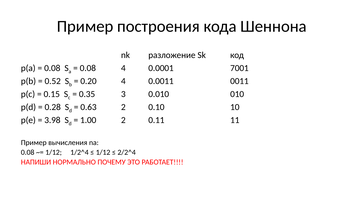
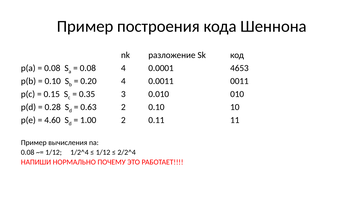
7001: 7001 -> 4653
0.52 at (53, 81): 0.52 -> 0.10
3.98: 3.98 -> 4.60
